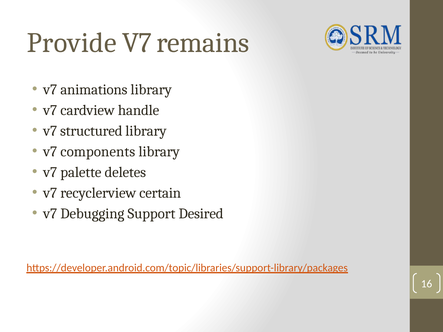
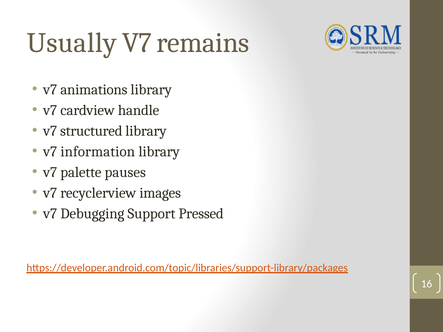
Provide: Provide -> Usually
components: components -> information
deletes: deletes -> pauses
certain: certain -> images
Desired: Desired -> Pressed
